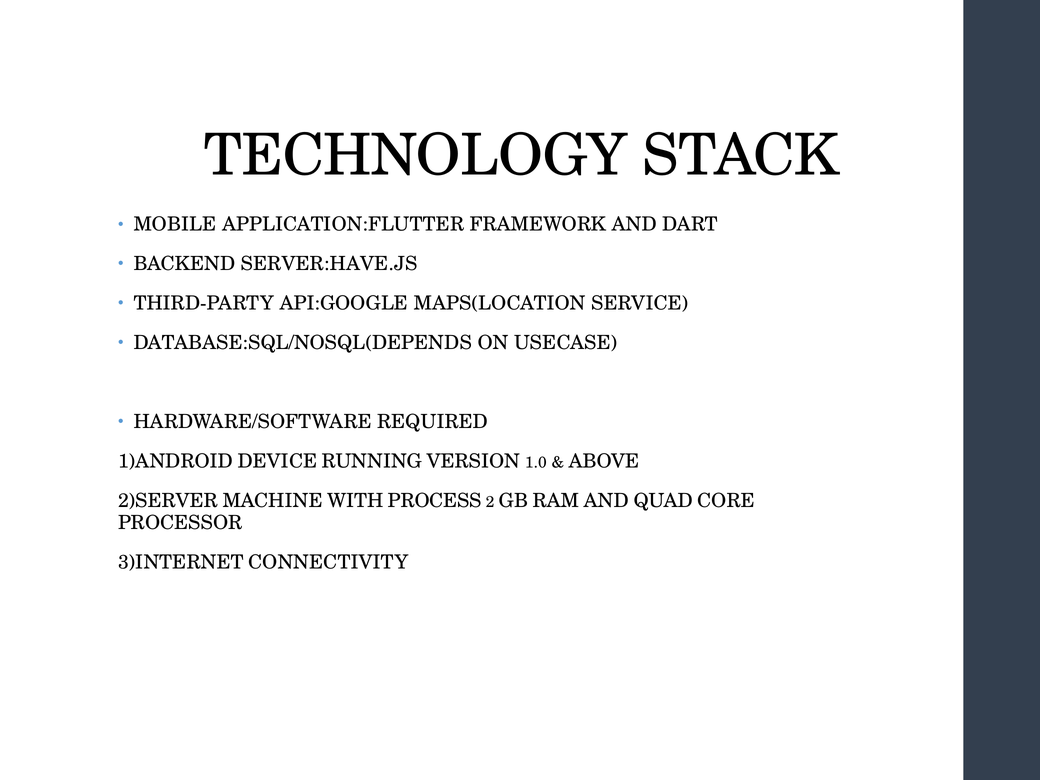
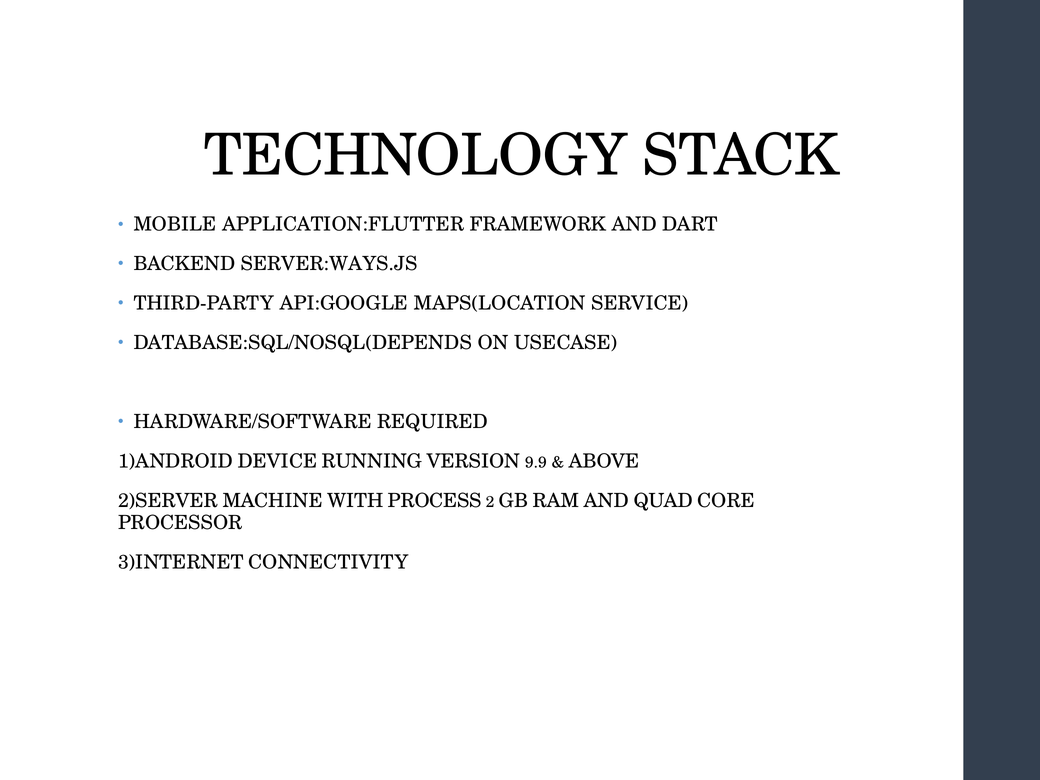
SERVER:HAVE.JS: SERVER:HAVE.JS -> SERVER:WAYS.JS
1.0: 1.0 -> 9.9
